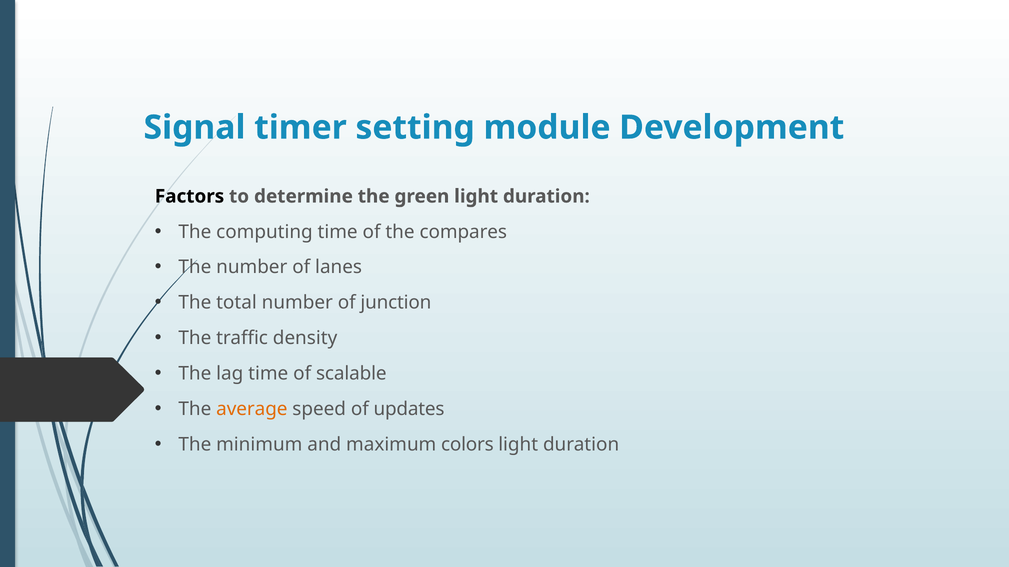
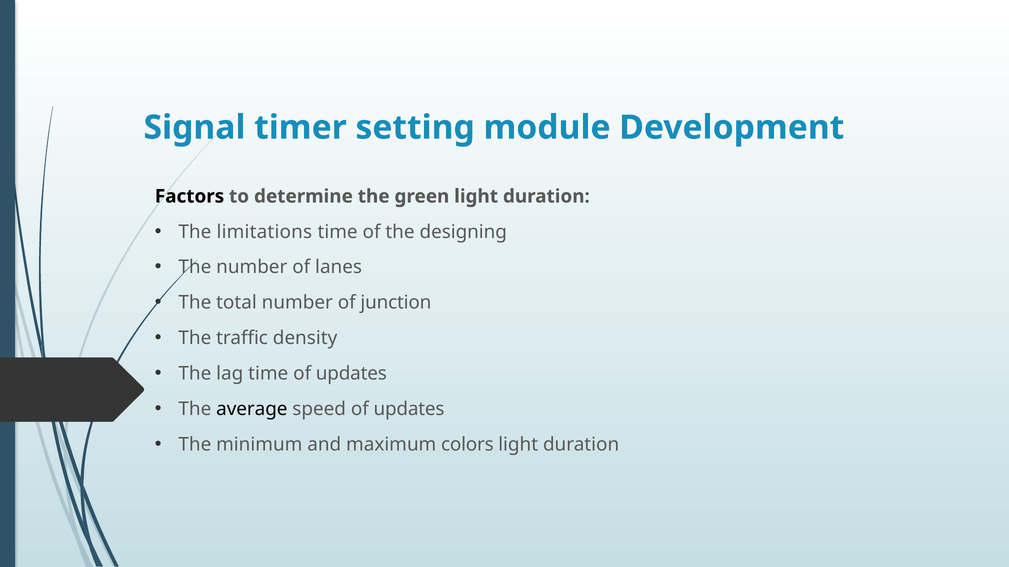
computing: computing -> limitations
compares: compares -> designing
time of scalable: scalable -> updates
average colour: orange -> black
